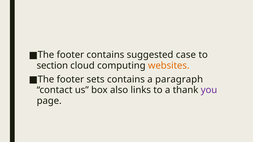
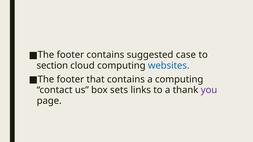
websites colour: orange -> blue
sets: sets -> that
a paragraph: paragraph -> computing
also: also -> sets
